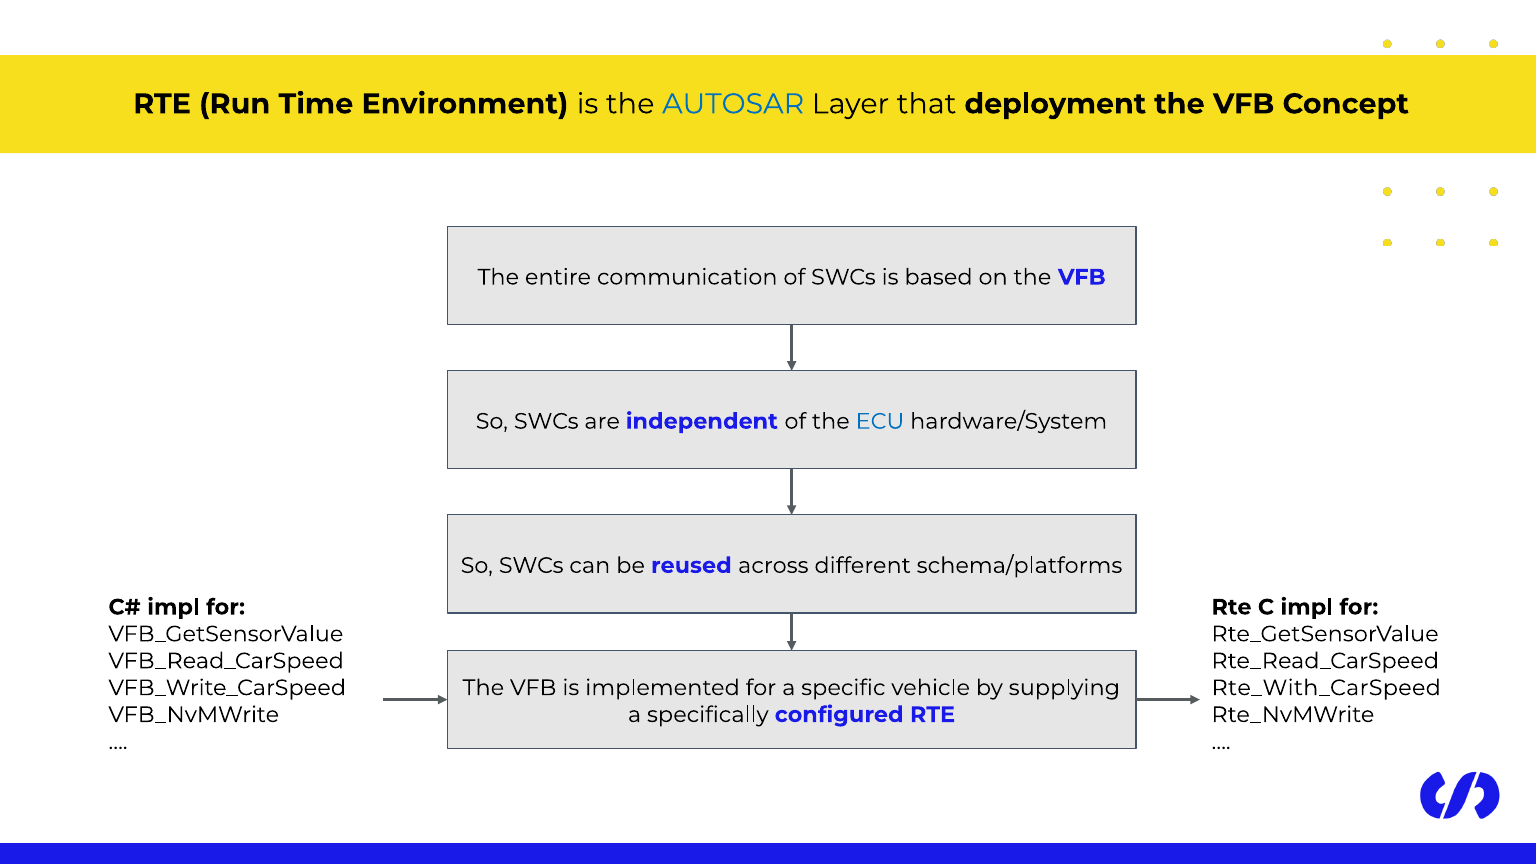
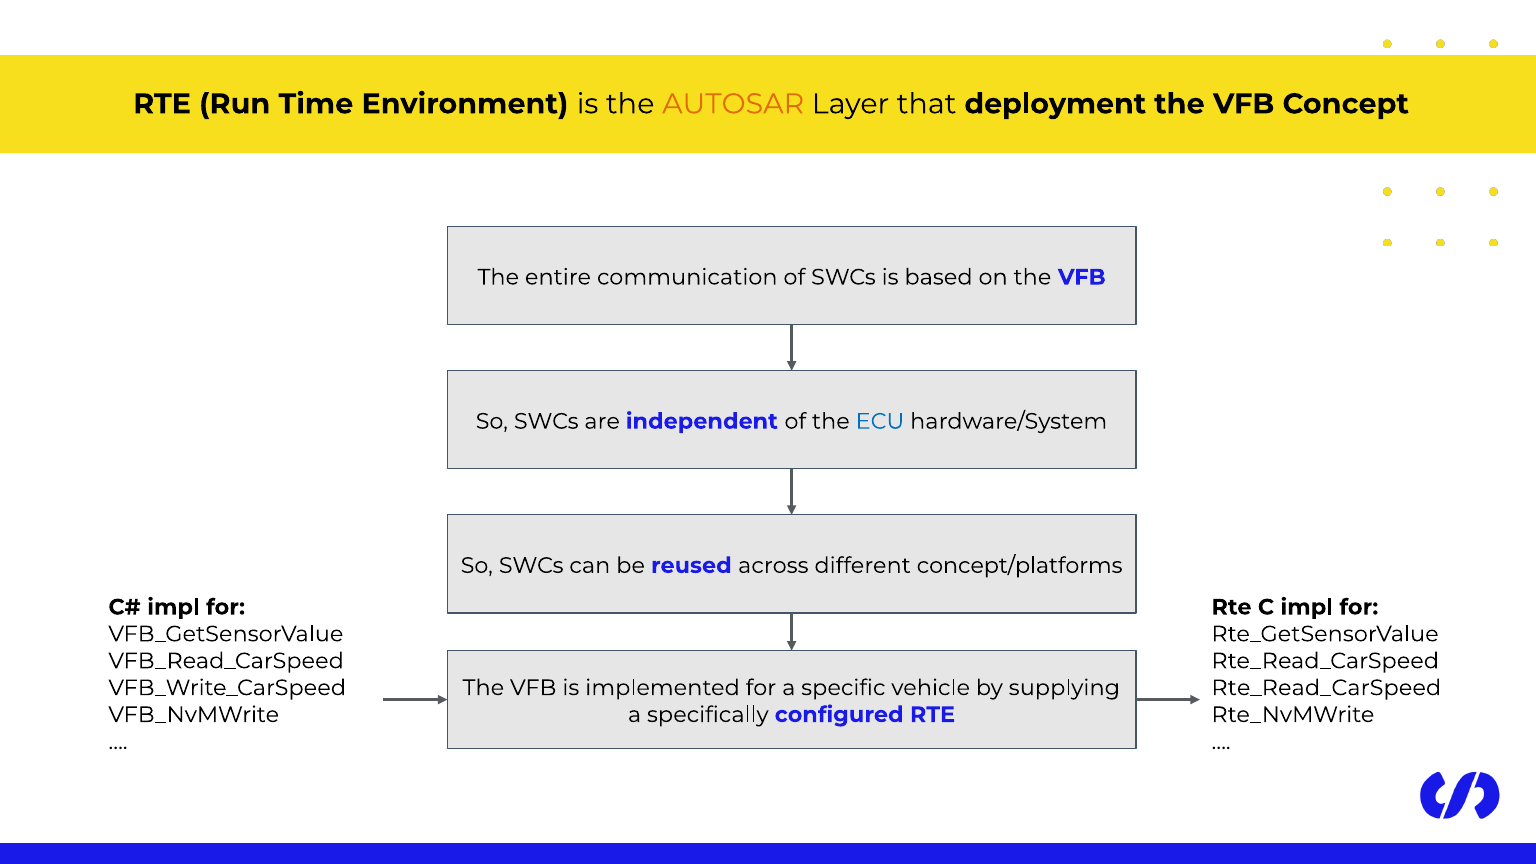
AUTOSAR colour: blue -> orange
schema/platforms: schema/platforms -> concept/platforms
Rte_With_CarSpeed at (1326, 688): Rte_With_CarSpeed -> Rte_Read_CarSpeed
